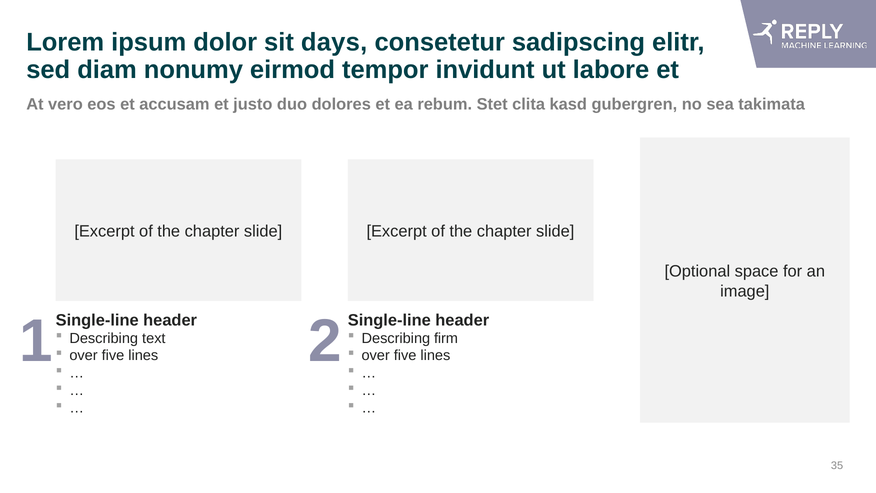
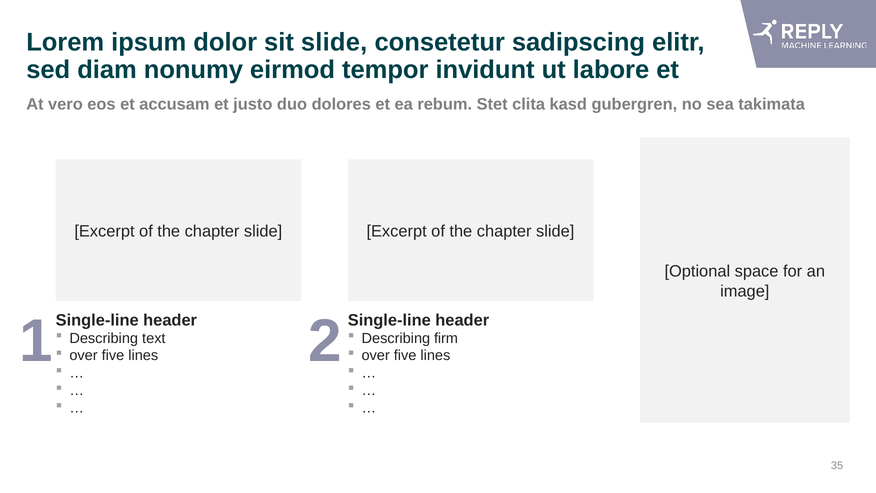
sit days: days -> slide
